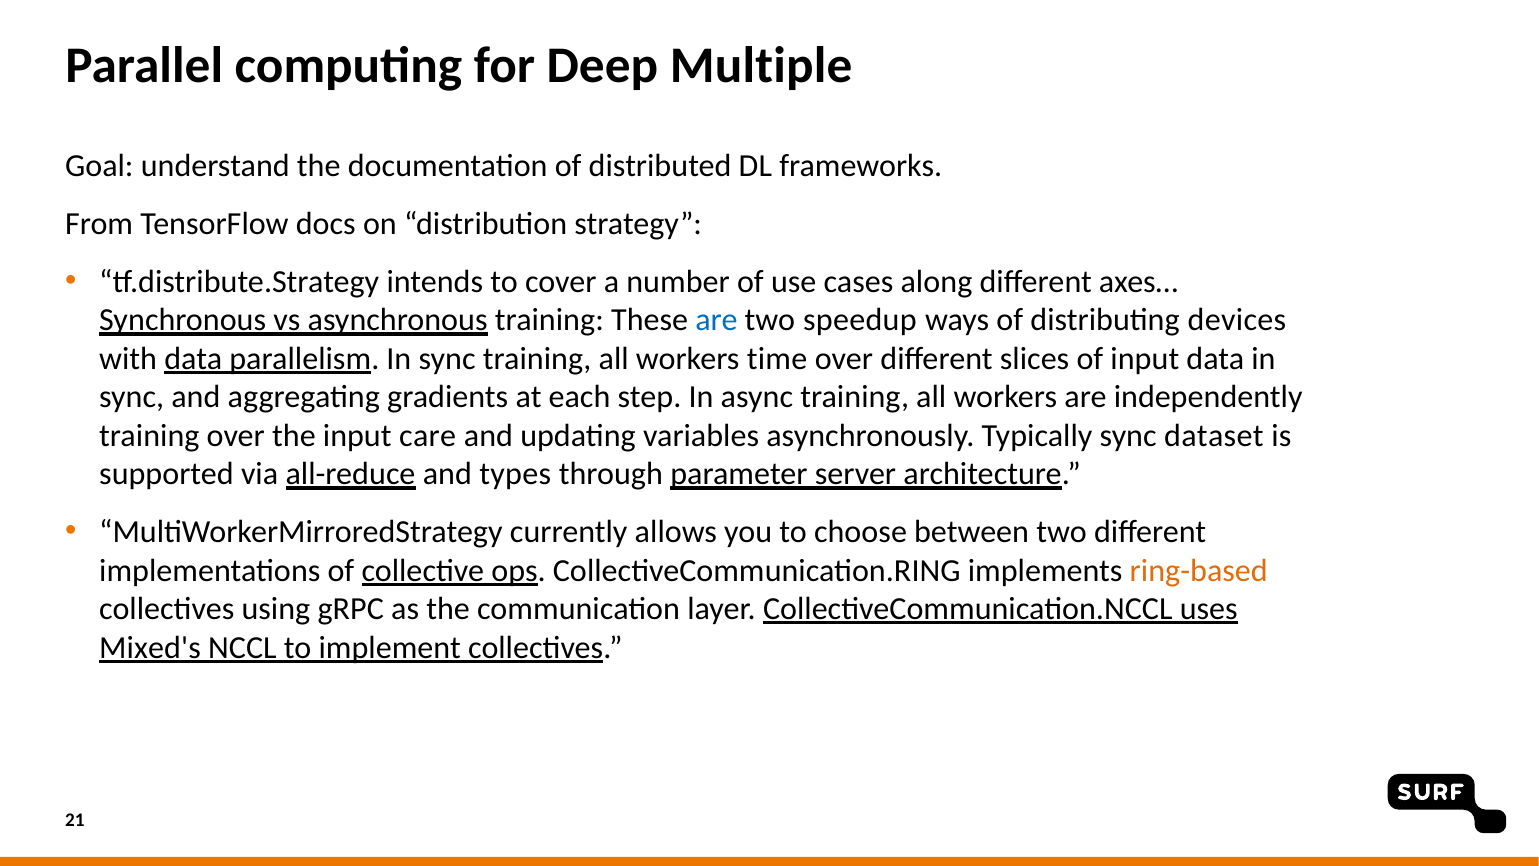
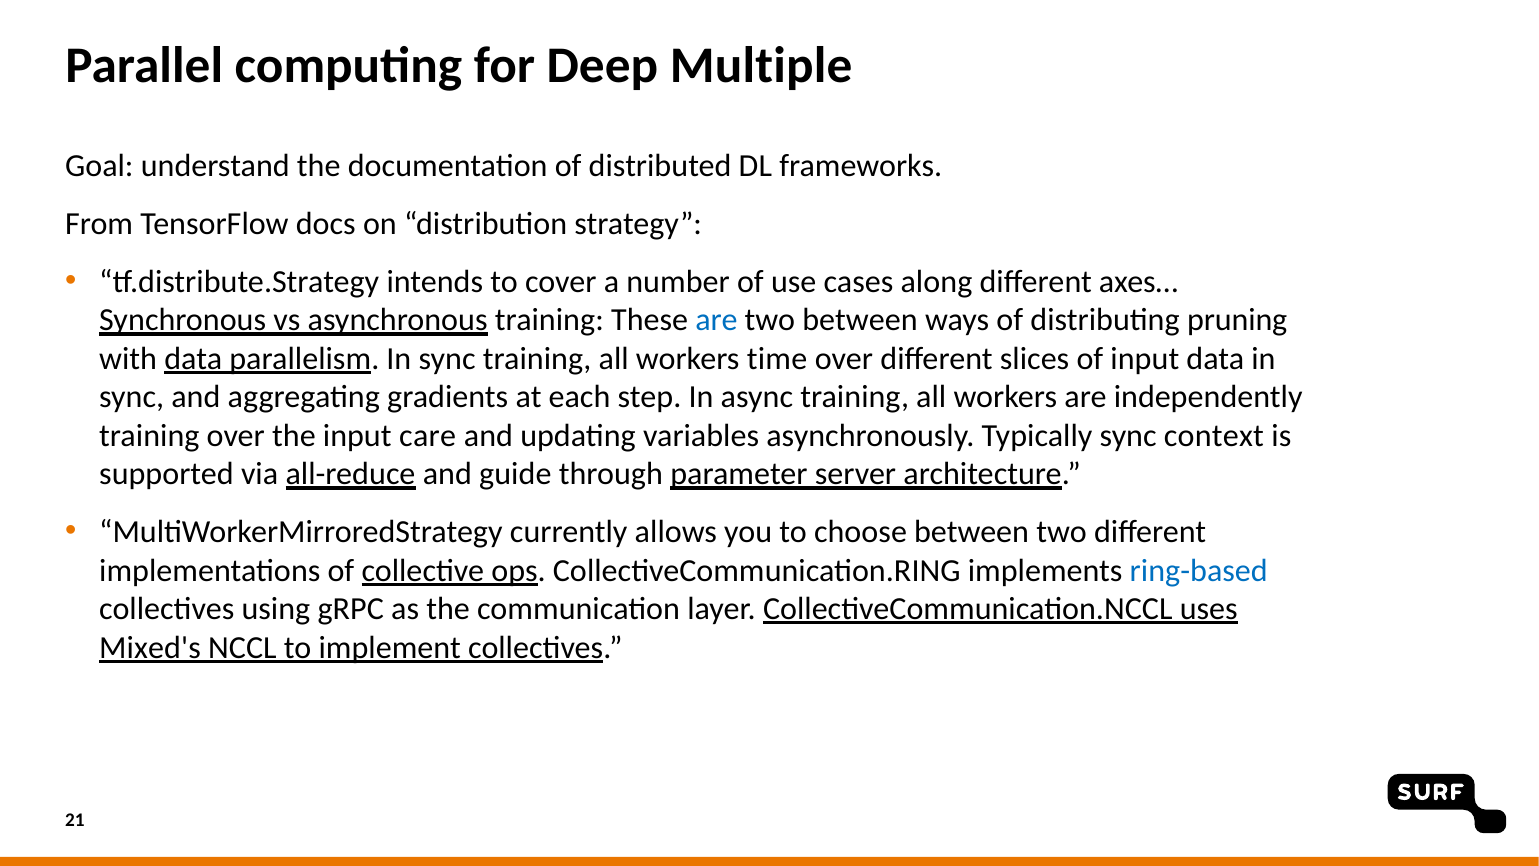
two speedup: speedup -> between
devices: devices -> pruning
dataset: dataset -> context
types: types -> guide
ring-based colour: orange -> blue
